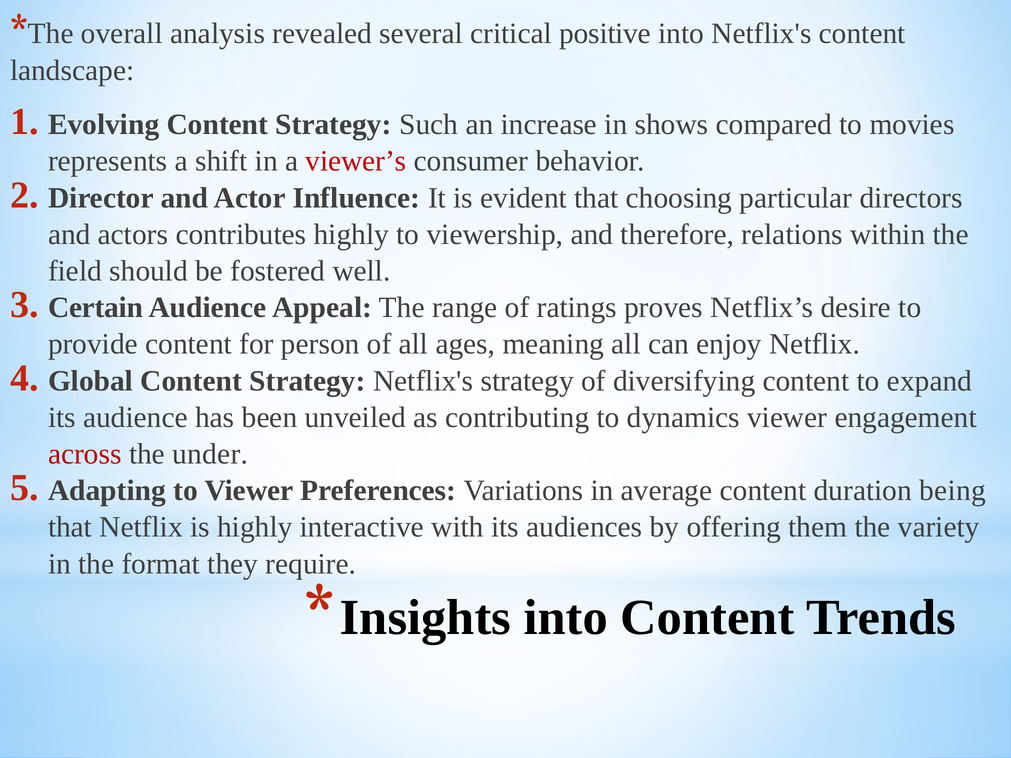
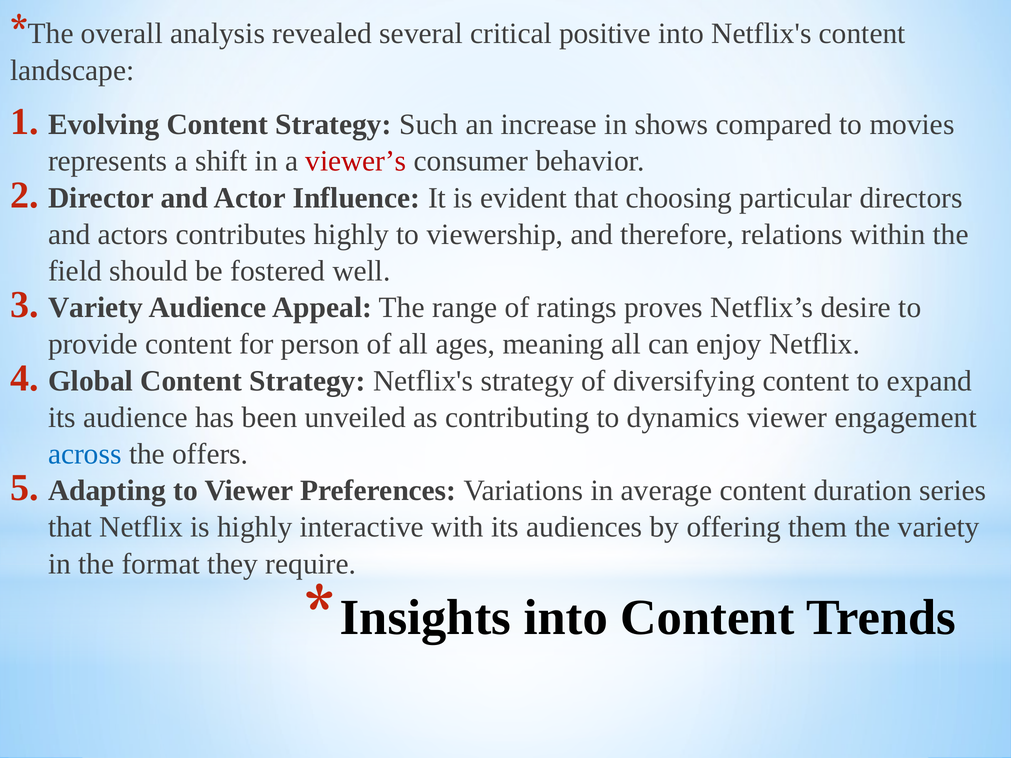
Certain at (96, 308): Certain -> Variety
across colour: red -> blue
under: under -> offers
being: being -> series
